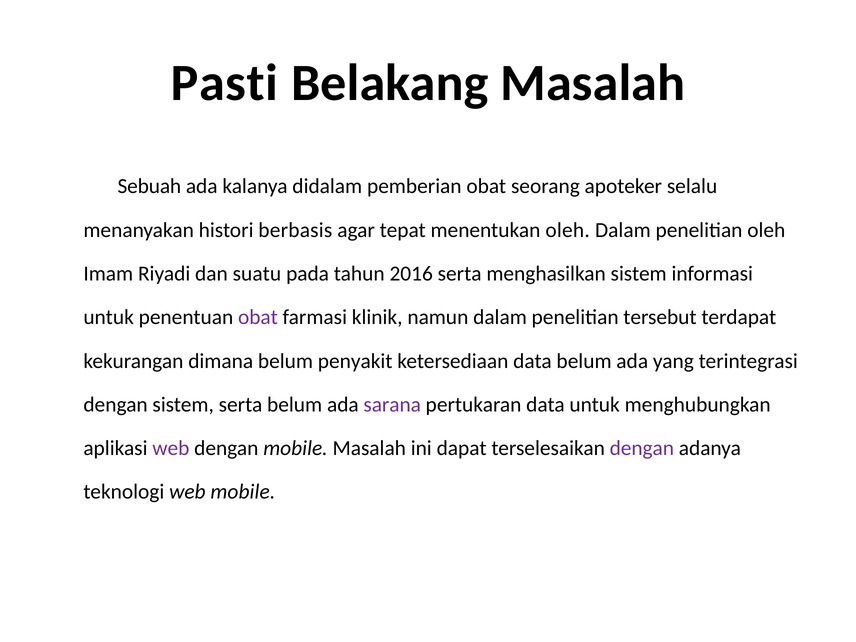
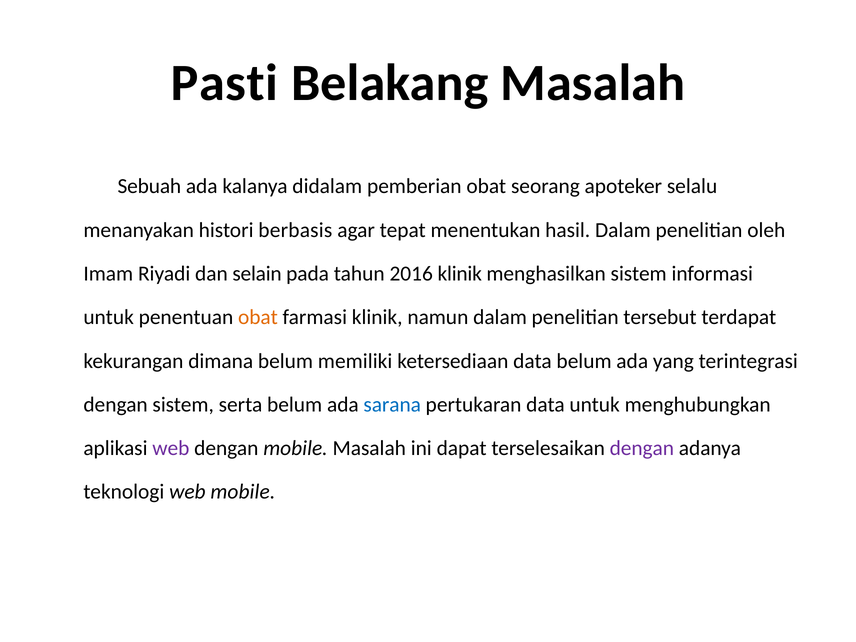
menentukan oleh: oleh -> hasil
suatu: suatu -> selain
2016 serta: serta -> klinik
obat at (258, 317) colour: purple -> orange
penyakit: penyakit -> memiliki
sarana colour: purple -> blue
